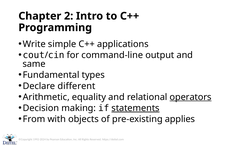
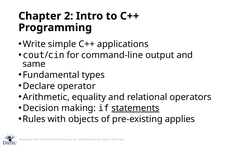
different: different -> operator
operators underline: present -> none
From: From -> Rules
